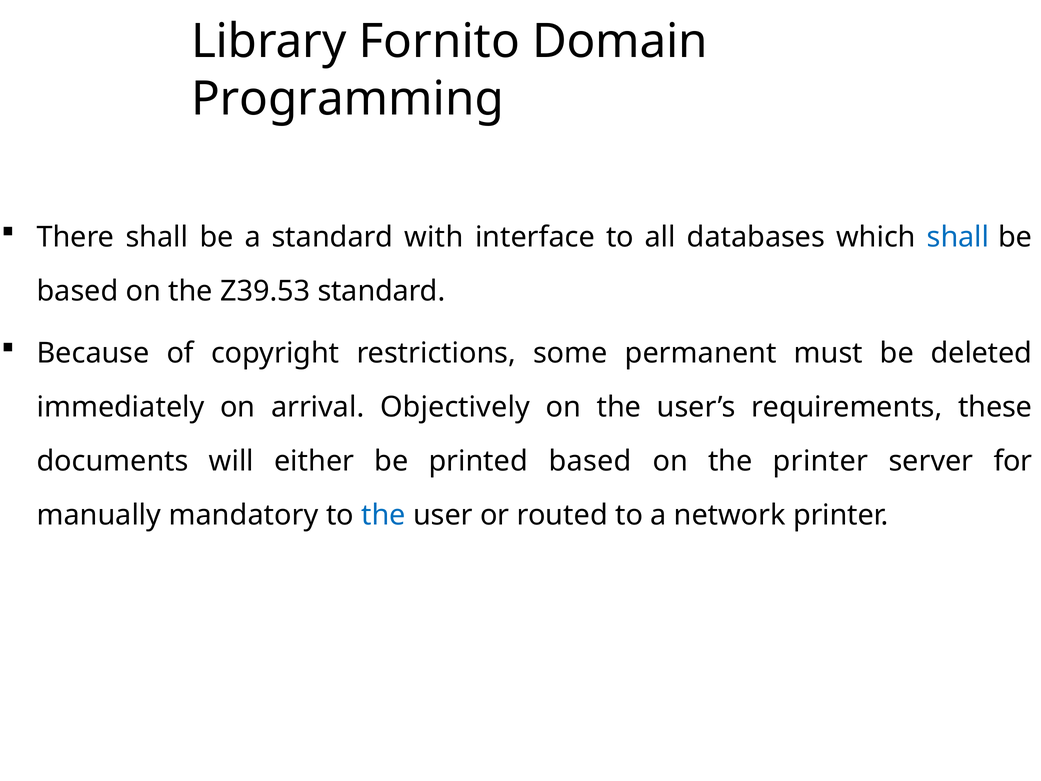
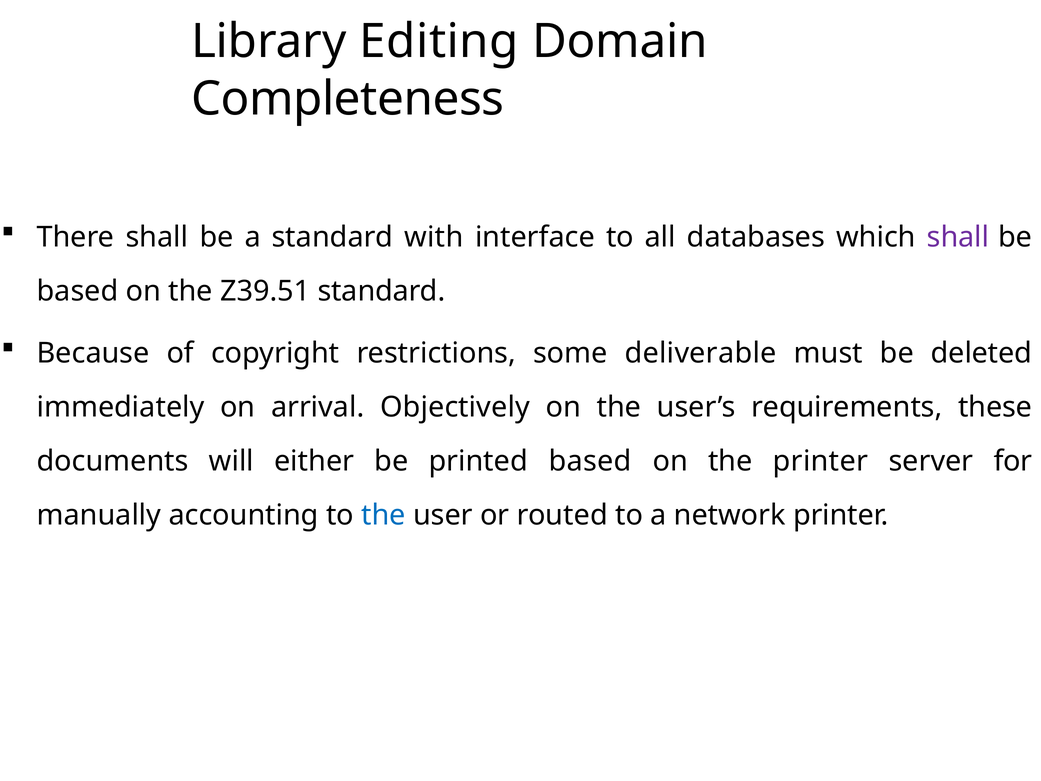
Fornito: Fornito -> Editing
Programming: Programming -> Completeness
shall at (958, 237) colour: blue -> purple
Z39.53: Z39.53 -> Z39.51
permanent: permanent -> deliverable
mandatory: mandatory -> accounting
